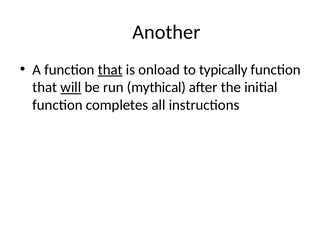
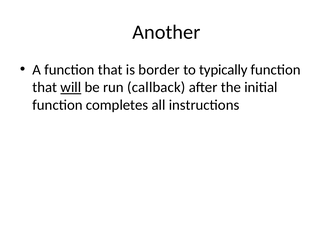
that at (110, 70) underline: present -> none
onload: onload -> border
mythical: mythical -> callback
